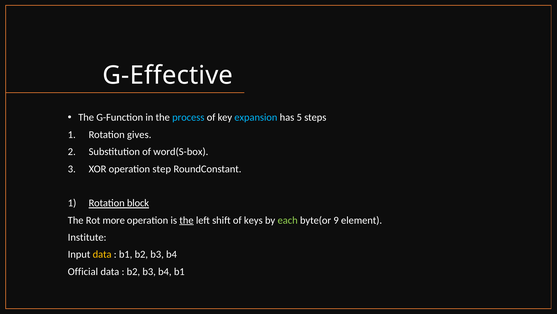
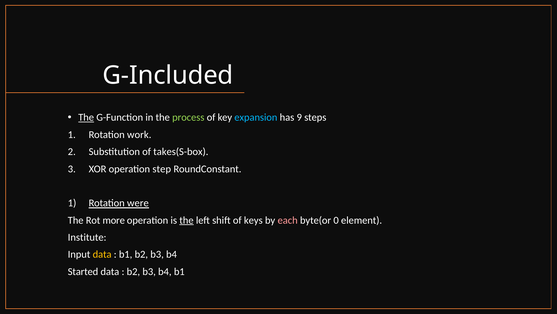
G-Effective: G-Effective -> G-Included
The at (86, 117) underline: none -> present
process colour: light blue -> light green
5: 5 -> 9
gives: gives -> work
word(S-box: word(S-box -> takes(S-box
block: block -> were
each colour: light green -> pink
9: 9 -> 0
Official: Official -> Started
